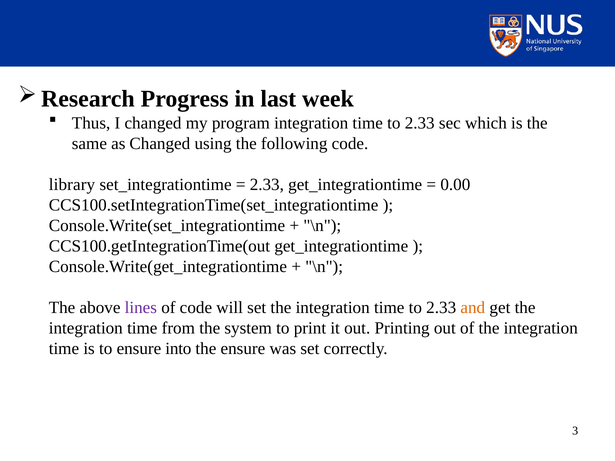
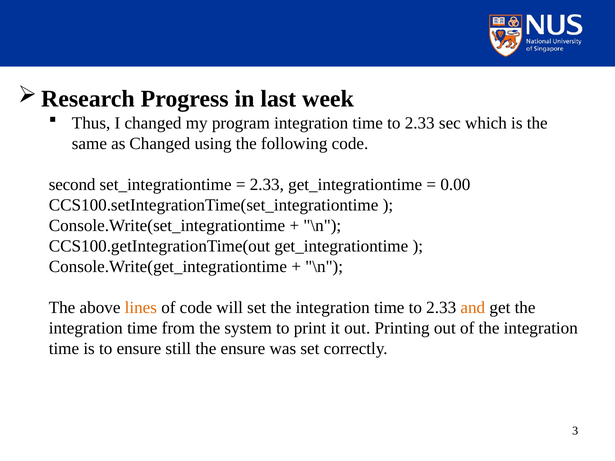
library: library -> second
lines colour: purple -> orange
into: into -> still
